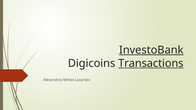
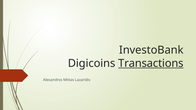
InvestoBank underline: present -> none
